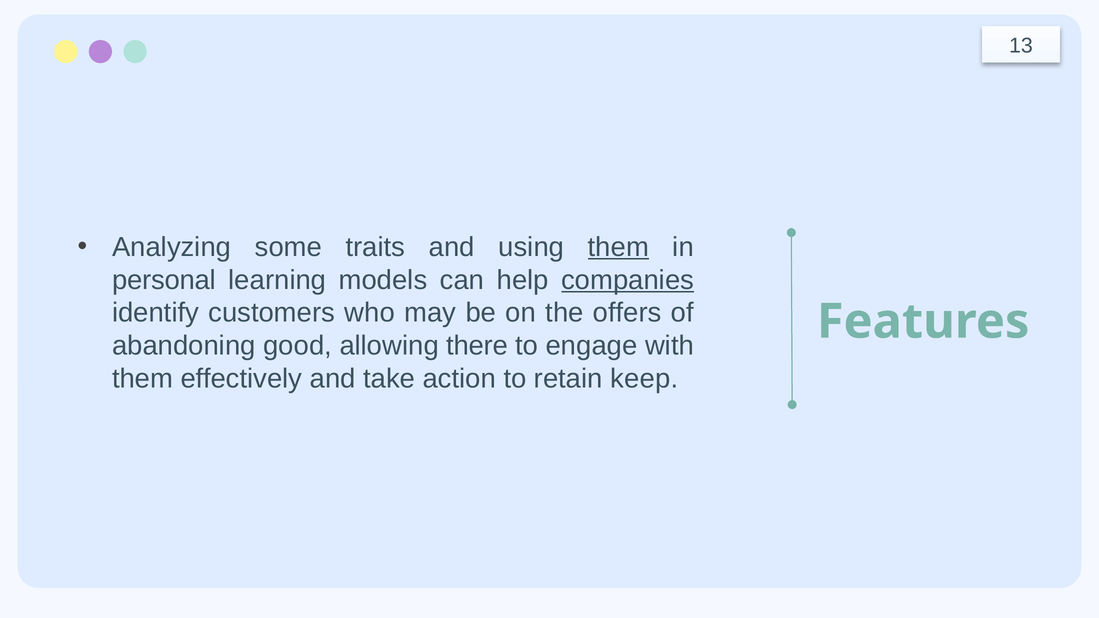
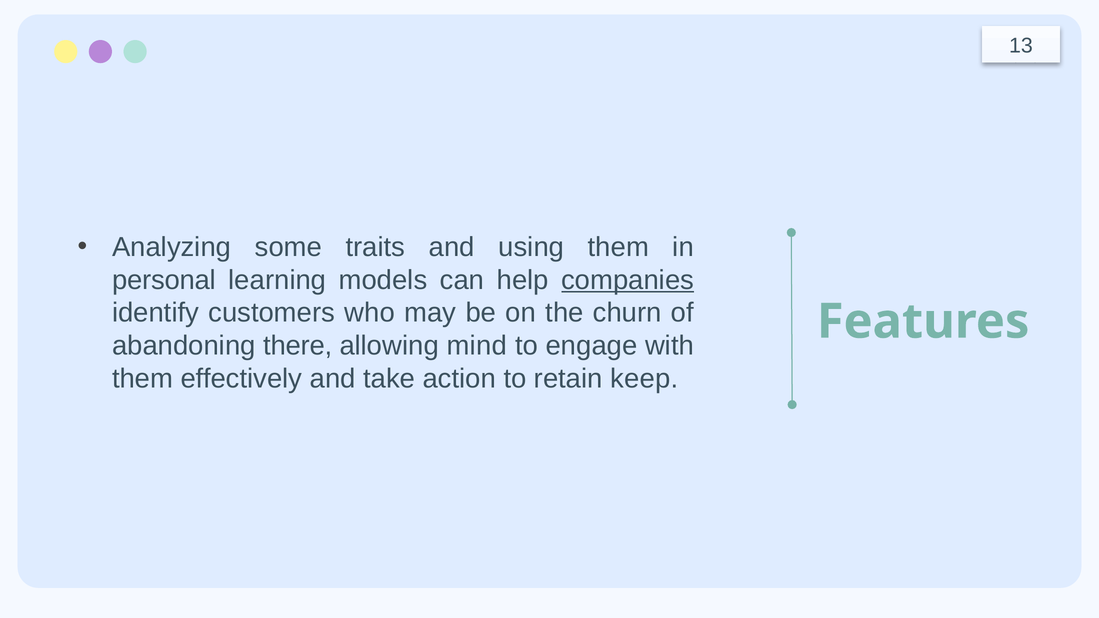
them at (618, 247) underline: present -> none
offers: offers -> churn
good: good -> there
there: there -> mind
